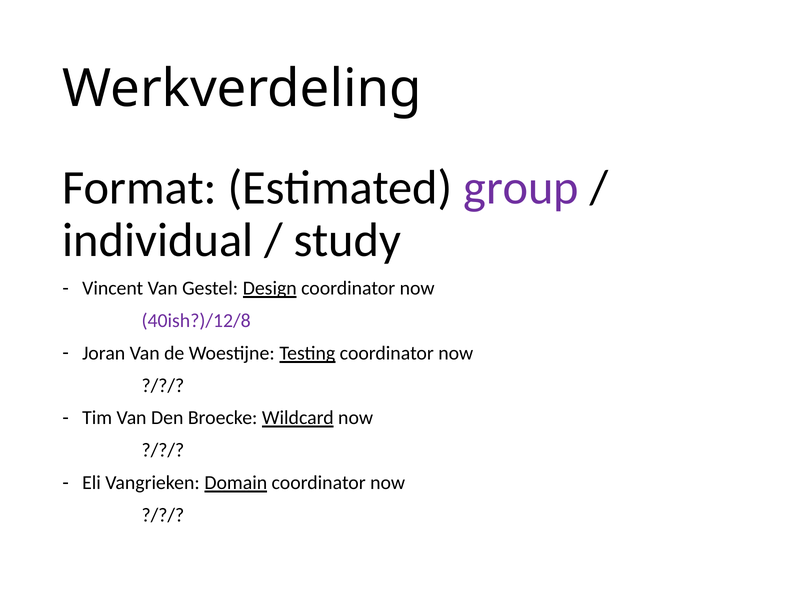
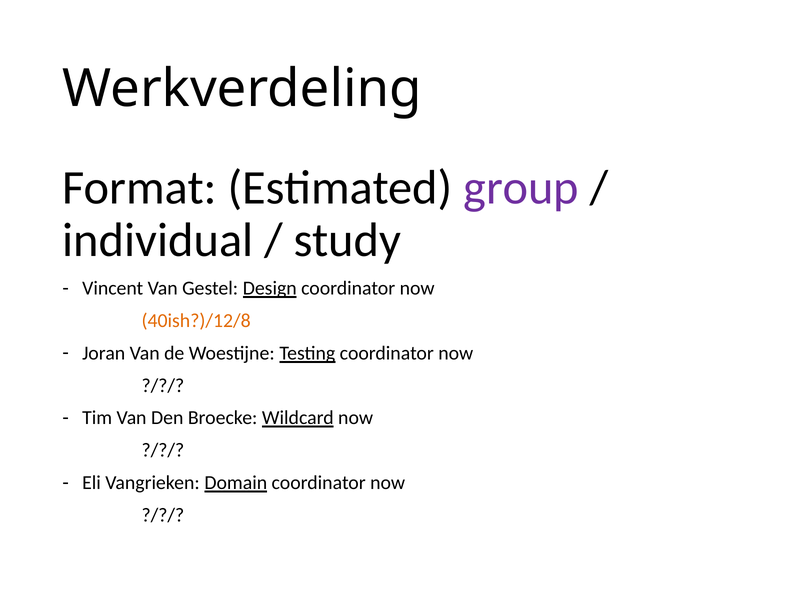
40ish?)/12/8 colour: purple -> orange
